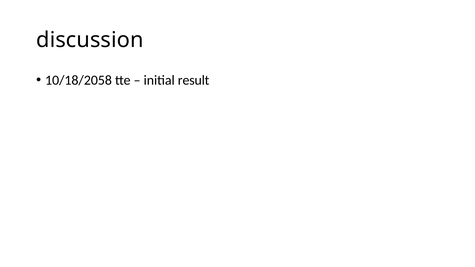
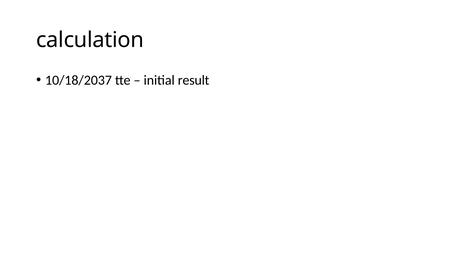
discussion: discussion -> calculation
10/18/2058: 10/18/2058 -> 10/18/2037
